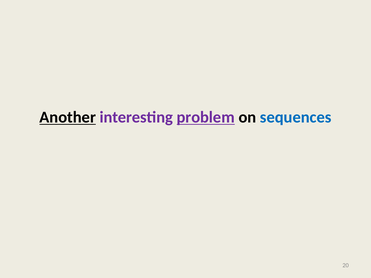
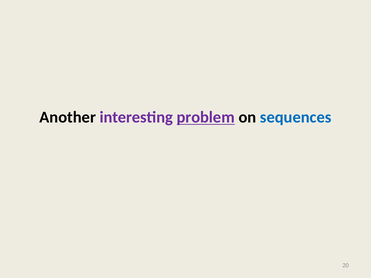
Another underline: present -> none
